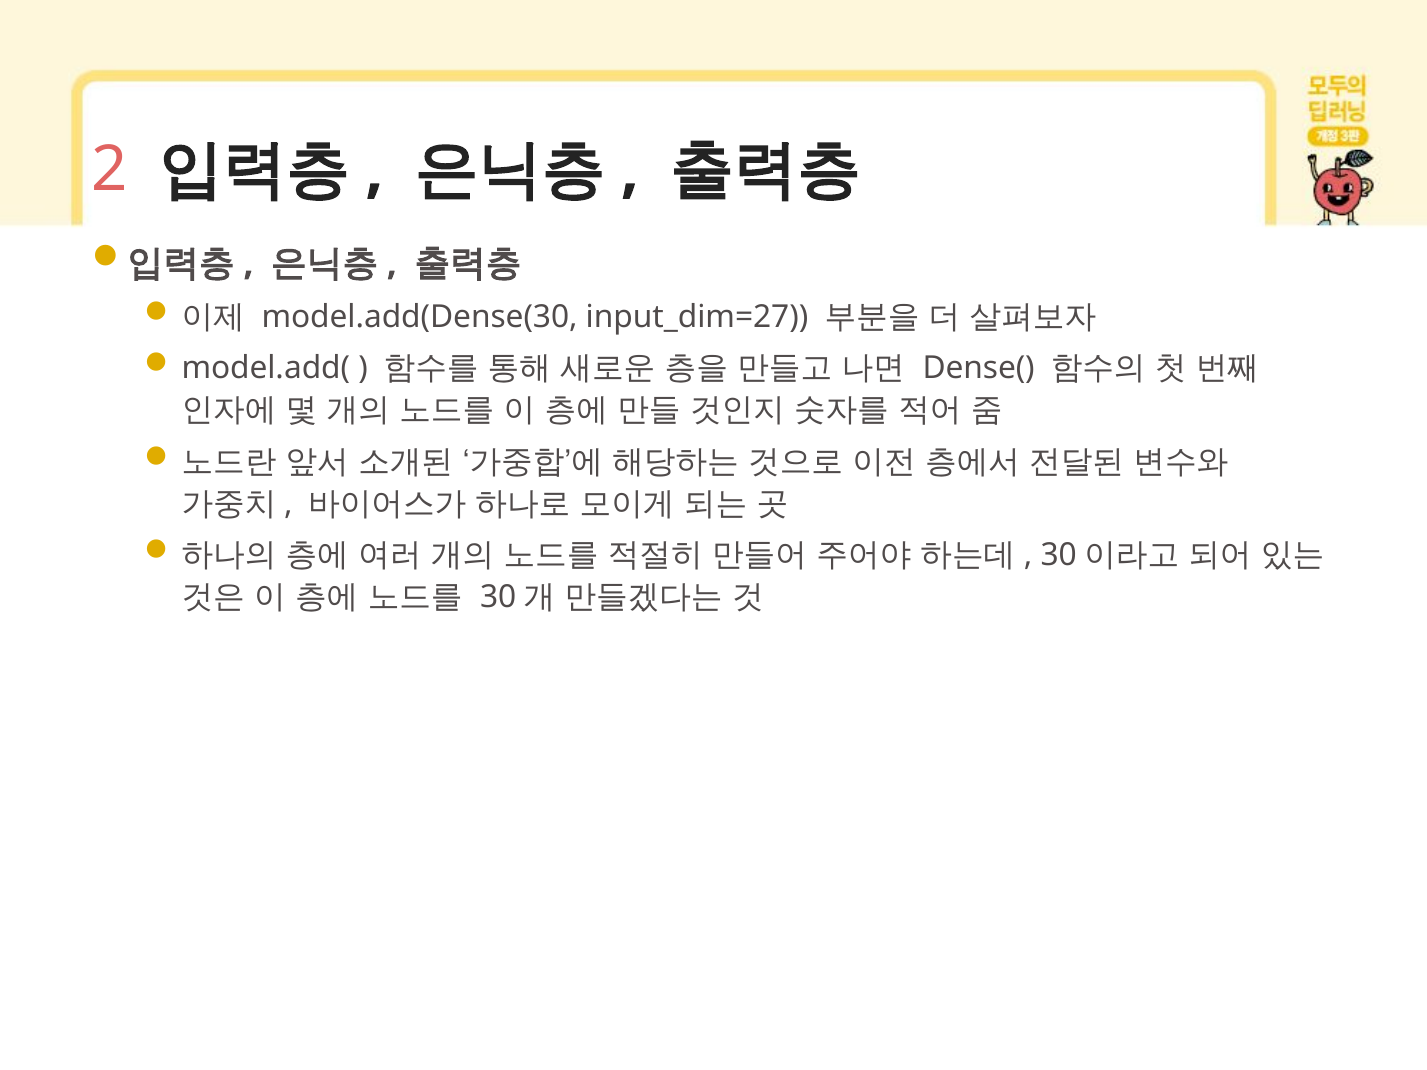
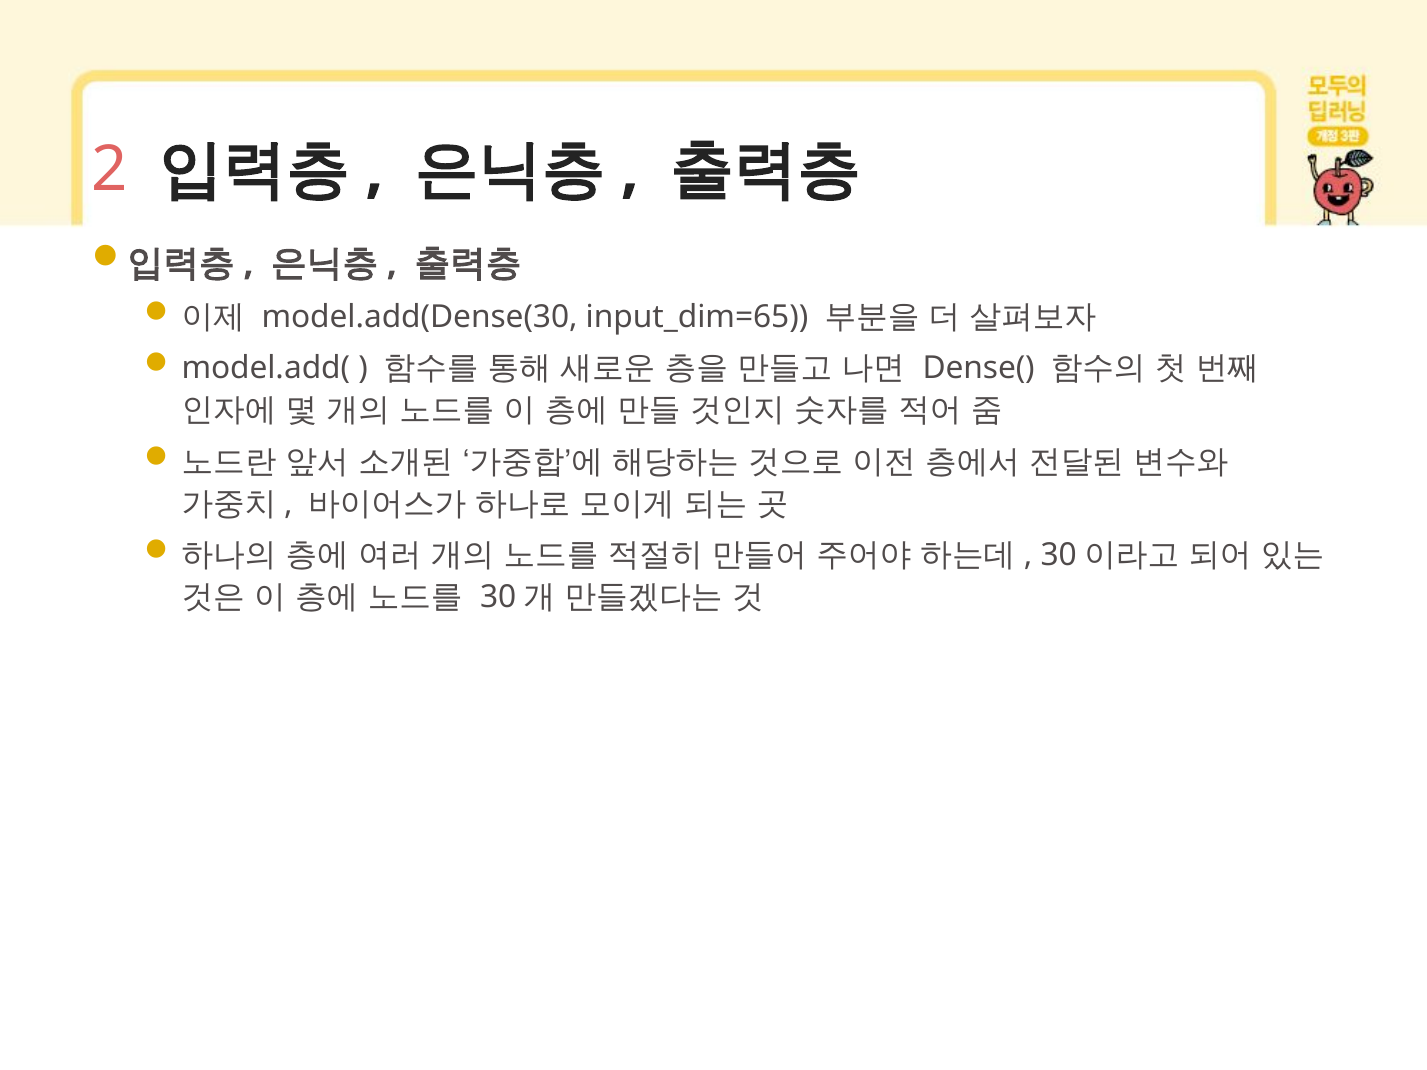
input_dim=27: input_dim=27 -> input_dim=65
